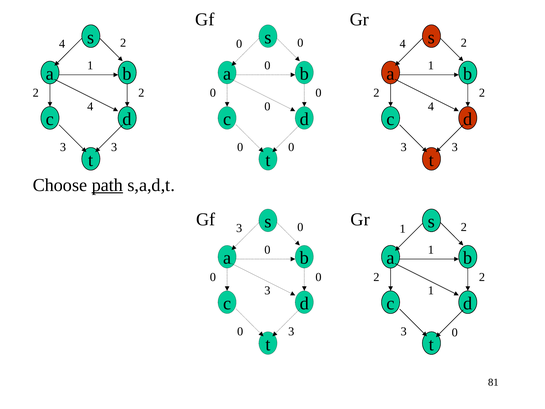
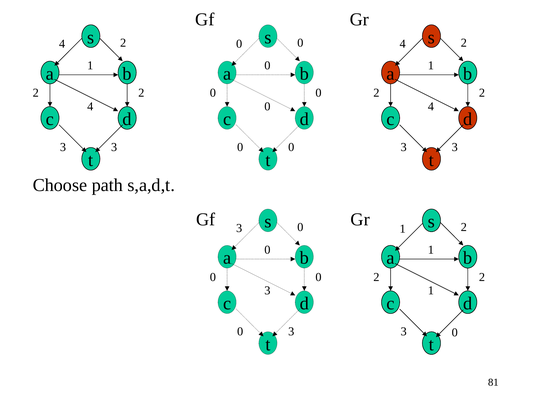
path underline: present -> none
